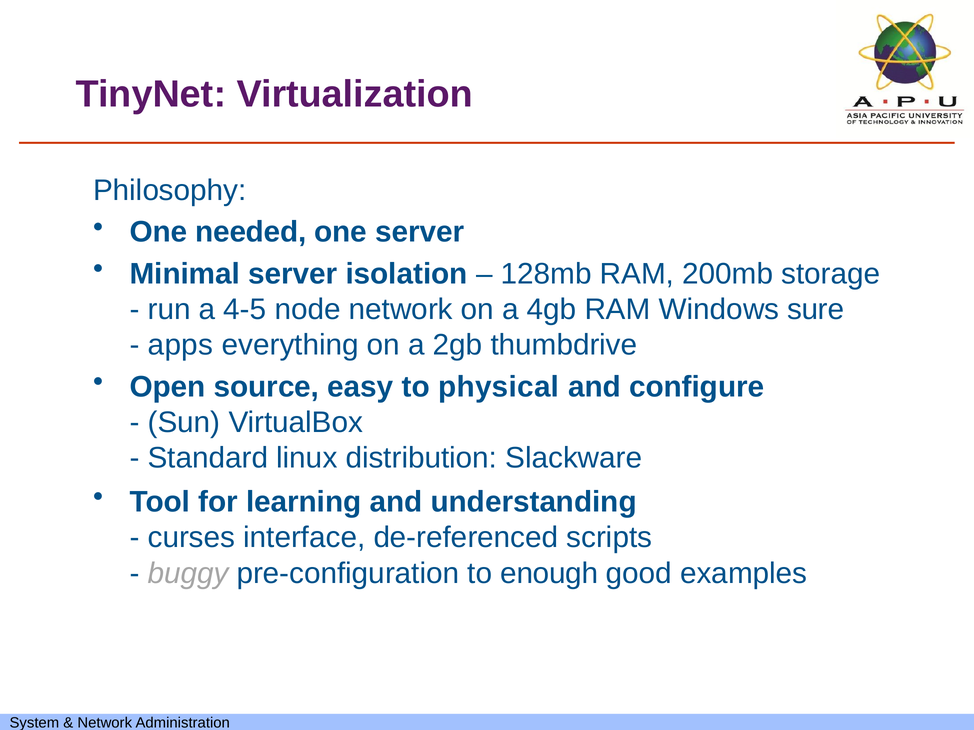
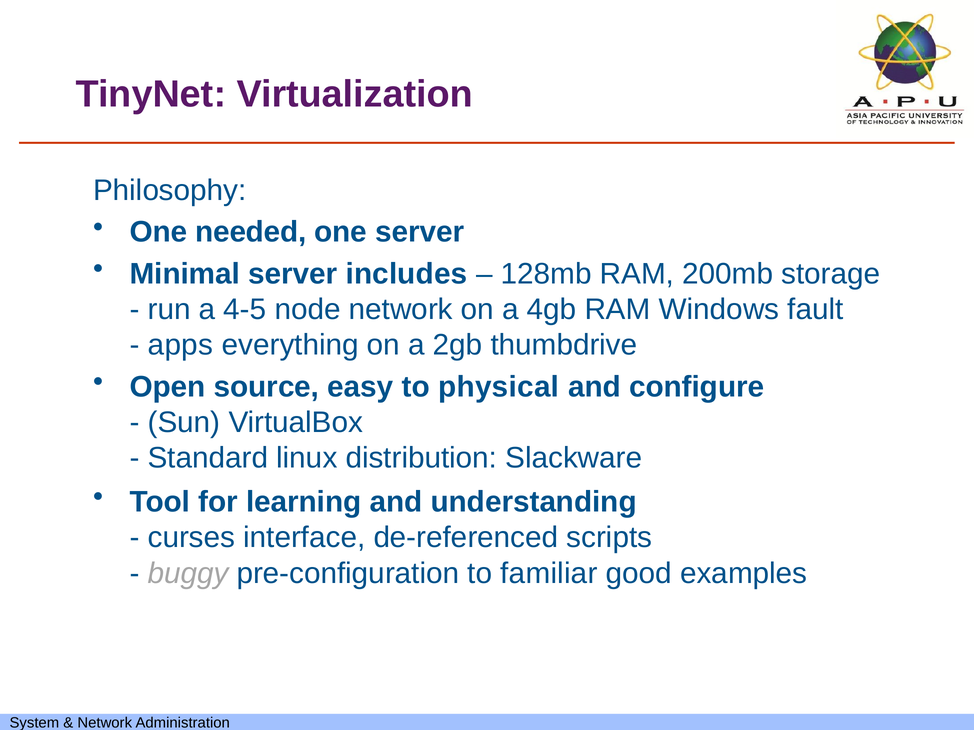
isolation: isolation -> includes
sure: sure -> fault
enough: enough -> familiar
